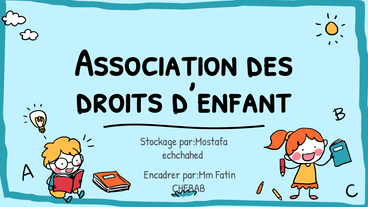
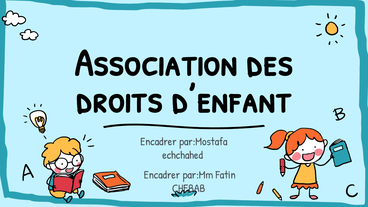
Stockage at (159, 142): Stockage -> Encadrer
